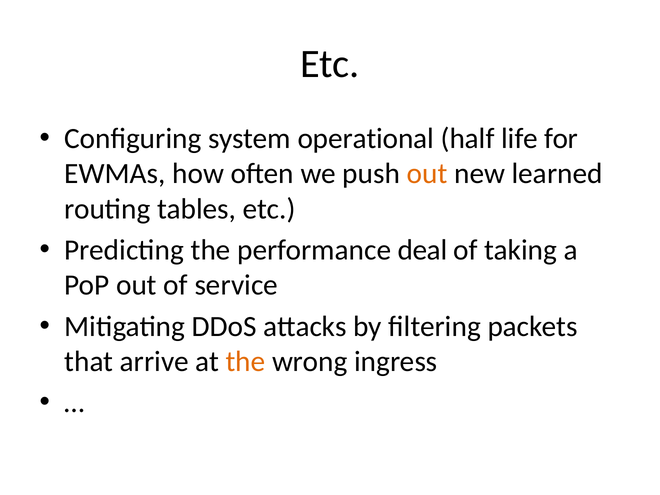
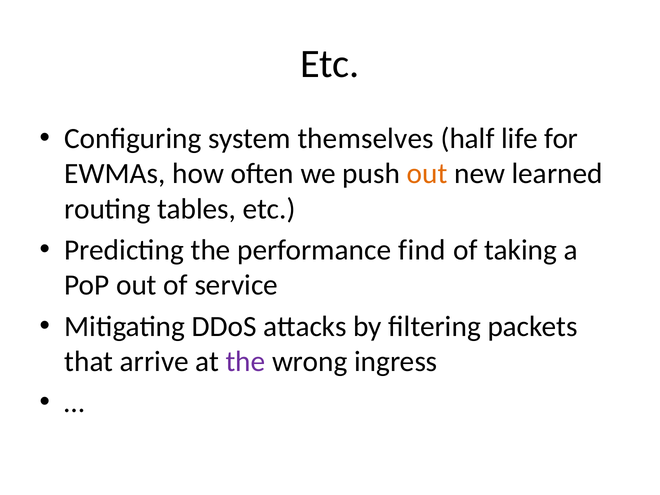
operational: operational -> themselves
deal: deal -> find
the at (245, 362) colour: orange -> purple
